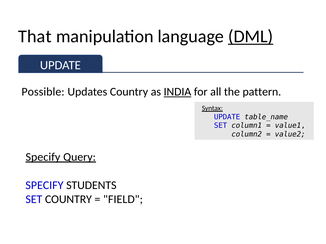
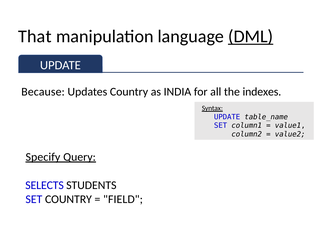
Possible: Possible -> Because
INDIA underline: present -> none
pattern: pattern -> indexes
SPECIFY at (44, 186): SPECIFY -> SELECTS
